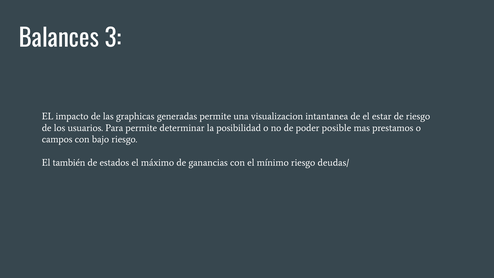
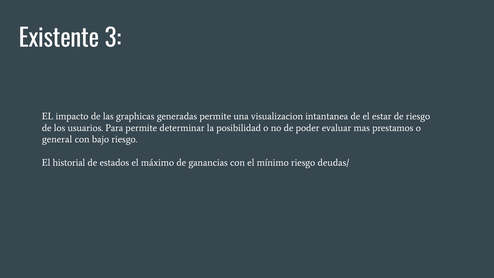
Balances: Balances -> Existente
posible: posible -> evaluar
campos: campos -> general
también: también -> historial
